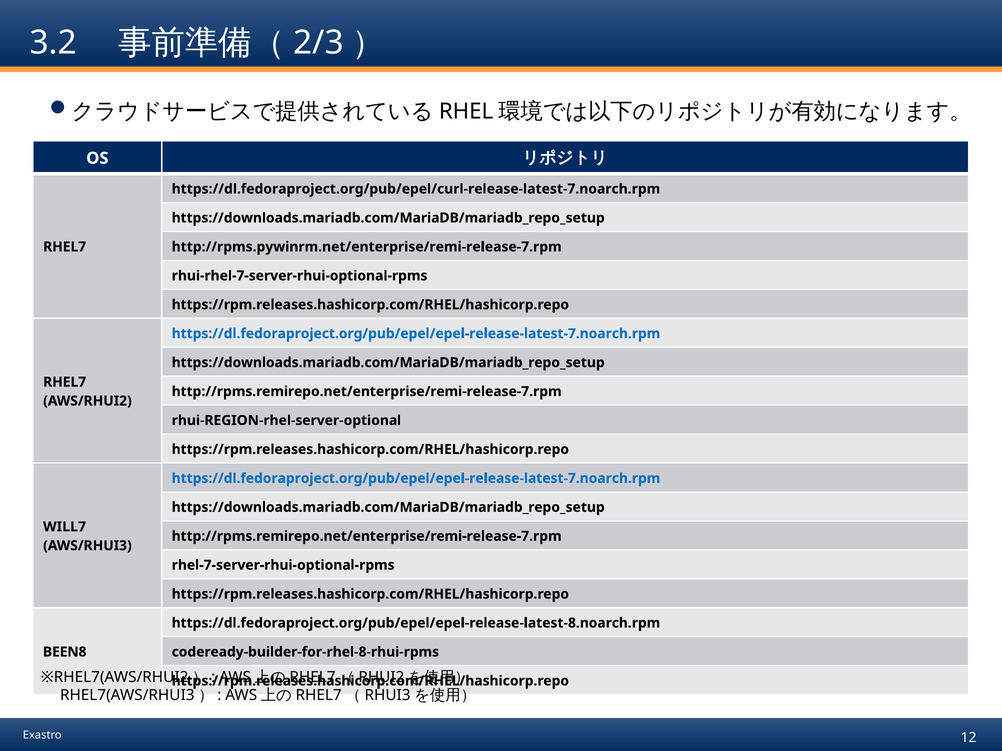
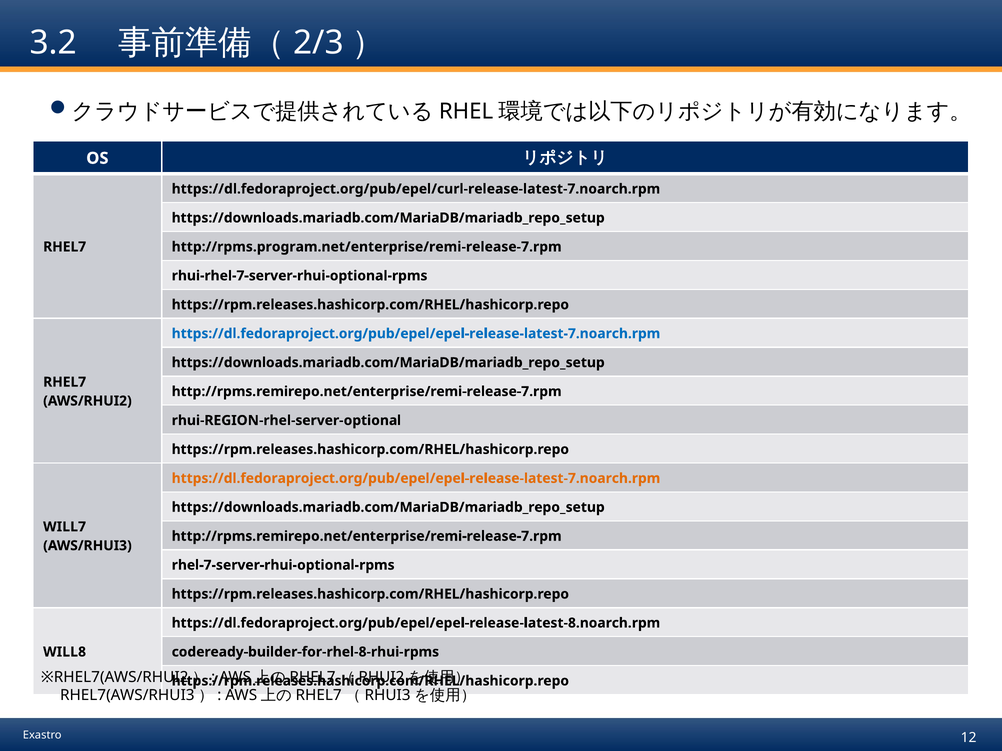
http://rpms.pywinrm.net/enterprise/remi-release-7.rpm: http://rpms.pywinrm.net/enterprise/remi-release-7.rpm -> http://rpms.program.net/enterprise/remi-release-7.rpm
https://dl.fedoraproject.org/pub/epel/epel-release-latest-7.noarch.rpm at (416, 479) colour: blue -> orange
BEEN8: BEEN8 -> WILL8
